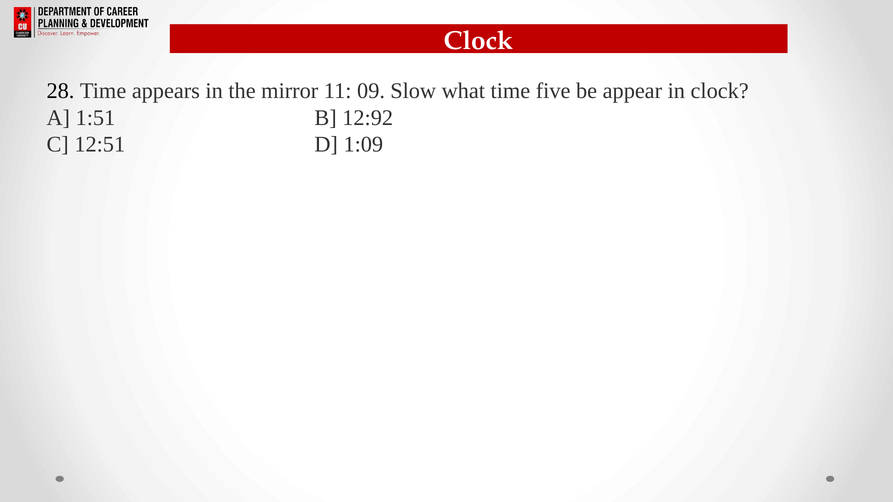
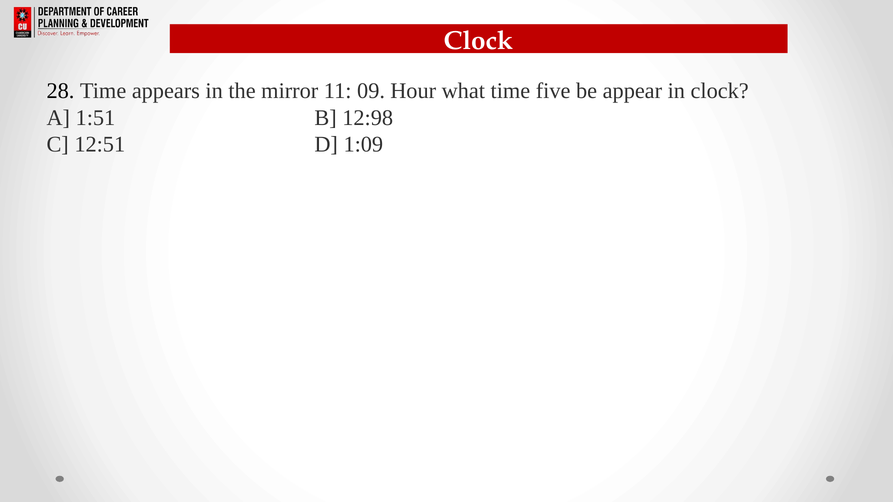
Slow: Slow -> Hour
12:92: 12:92 -> 12:98
